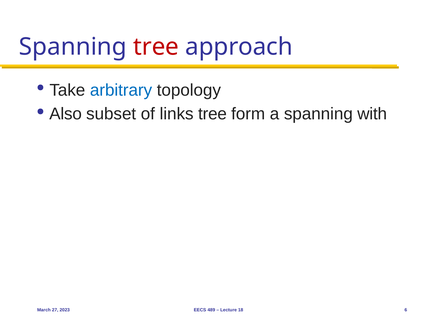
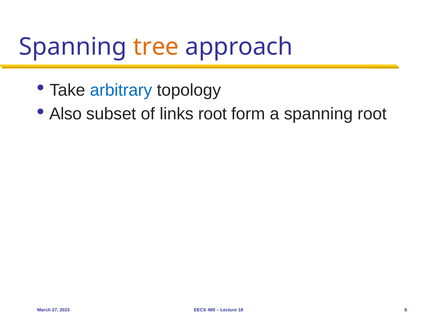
tree at (156, 47) colour: red -> orange
links tree: tree -> root
spanning with: with -> root
